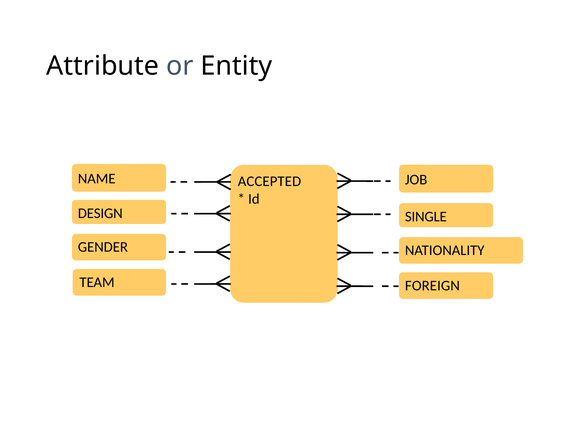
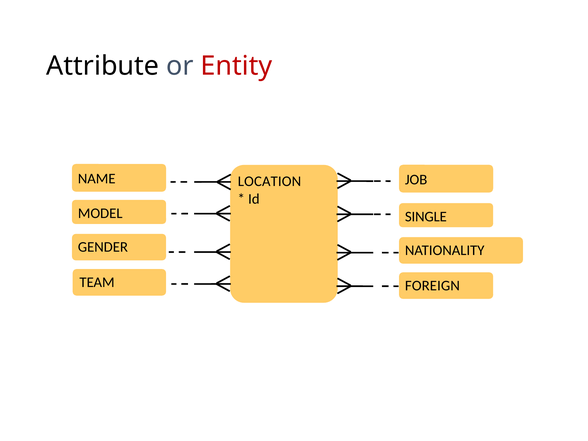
Entity colour: black -> red
ACCEPTED: ACCEPTED -> LOCATION
DESIGN: DESIGN -> MODEL
